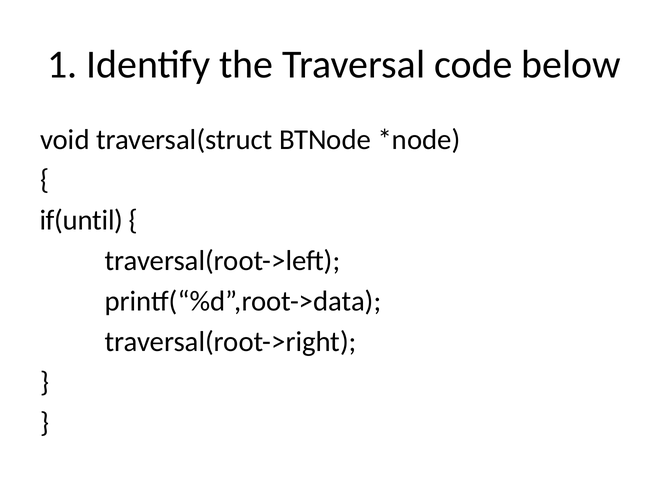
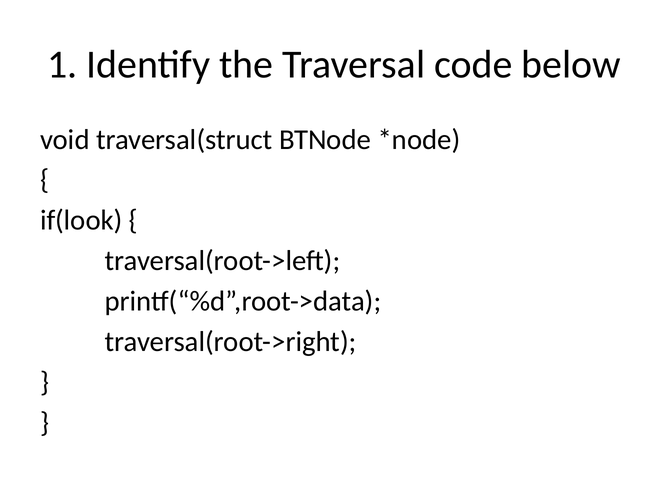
if(until: if(until -> if(look
